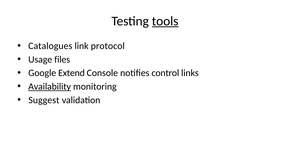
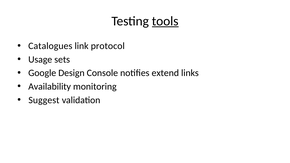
files: files -> sets
Extend: Extend -> Design
control: control -> extend
Availability underline: present -> none
